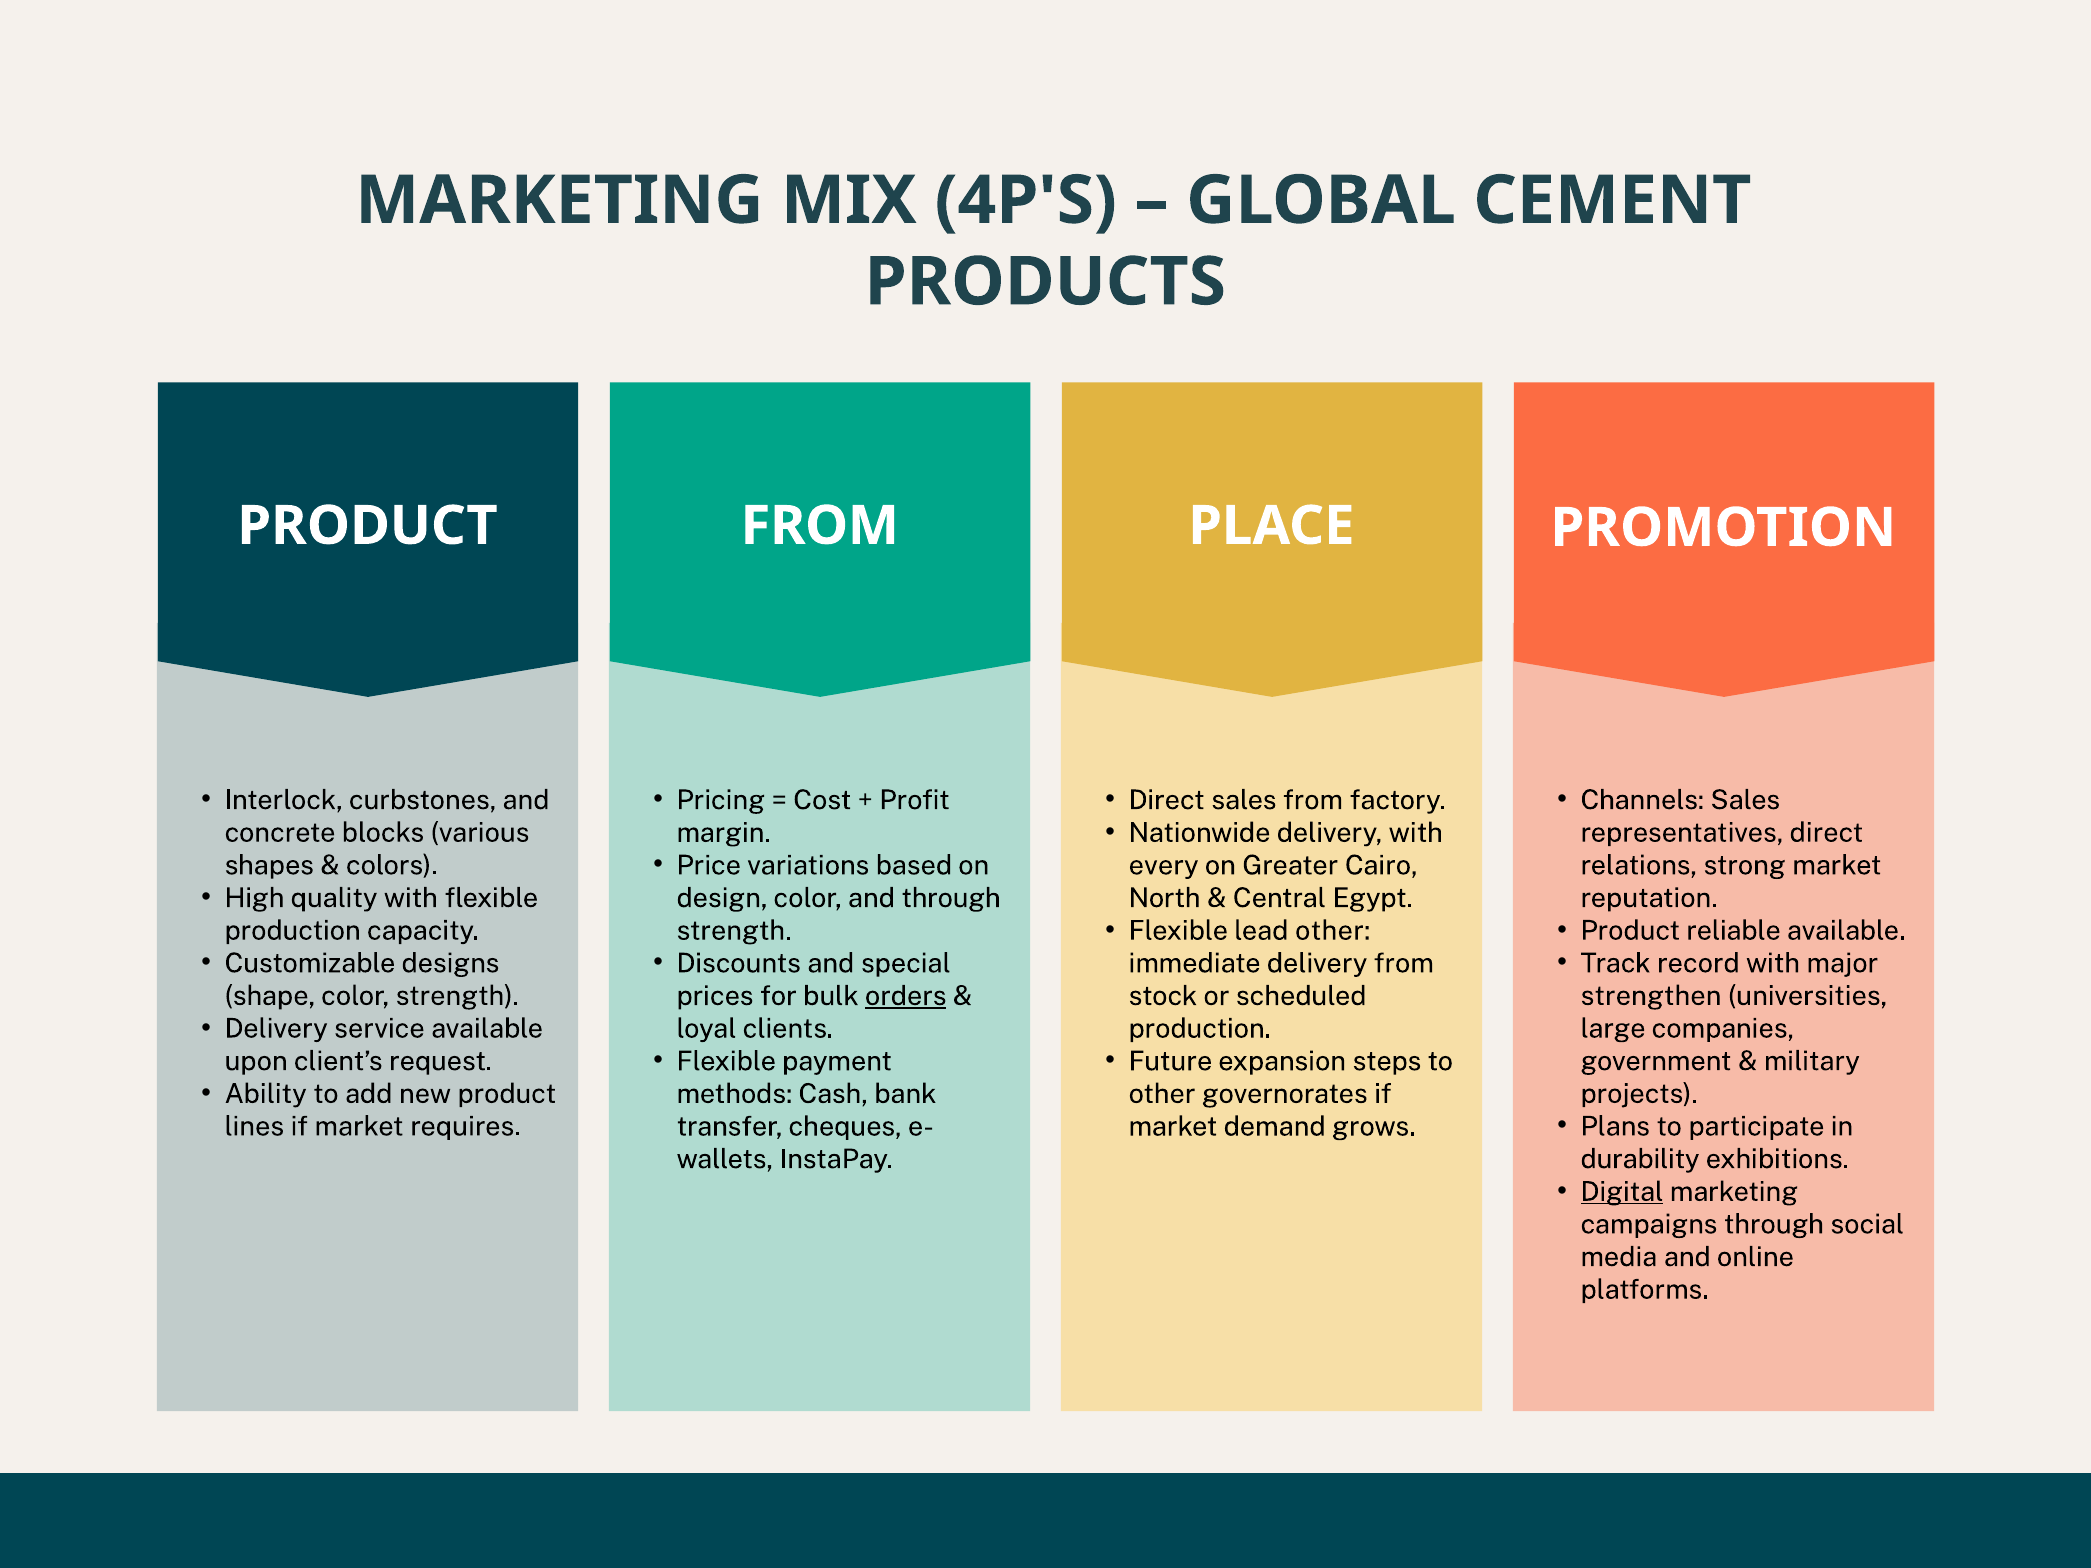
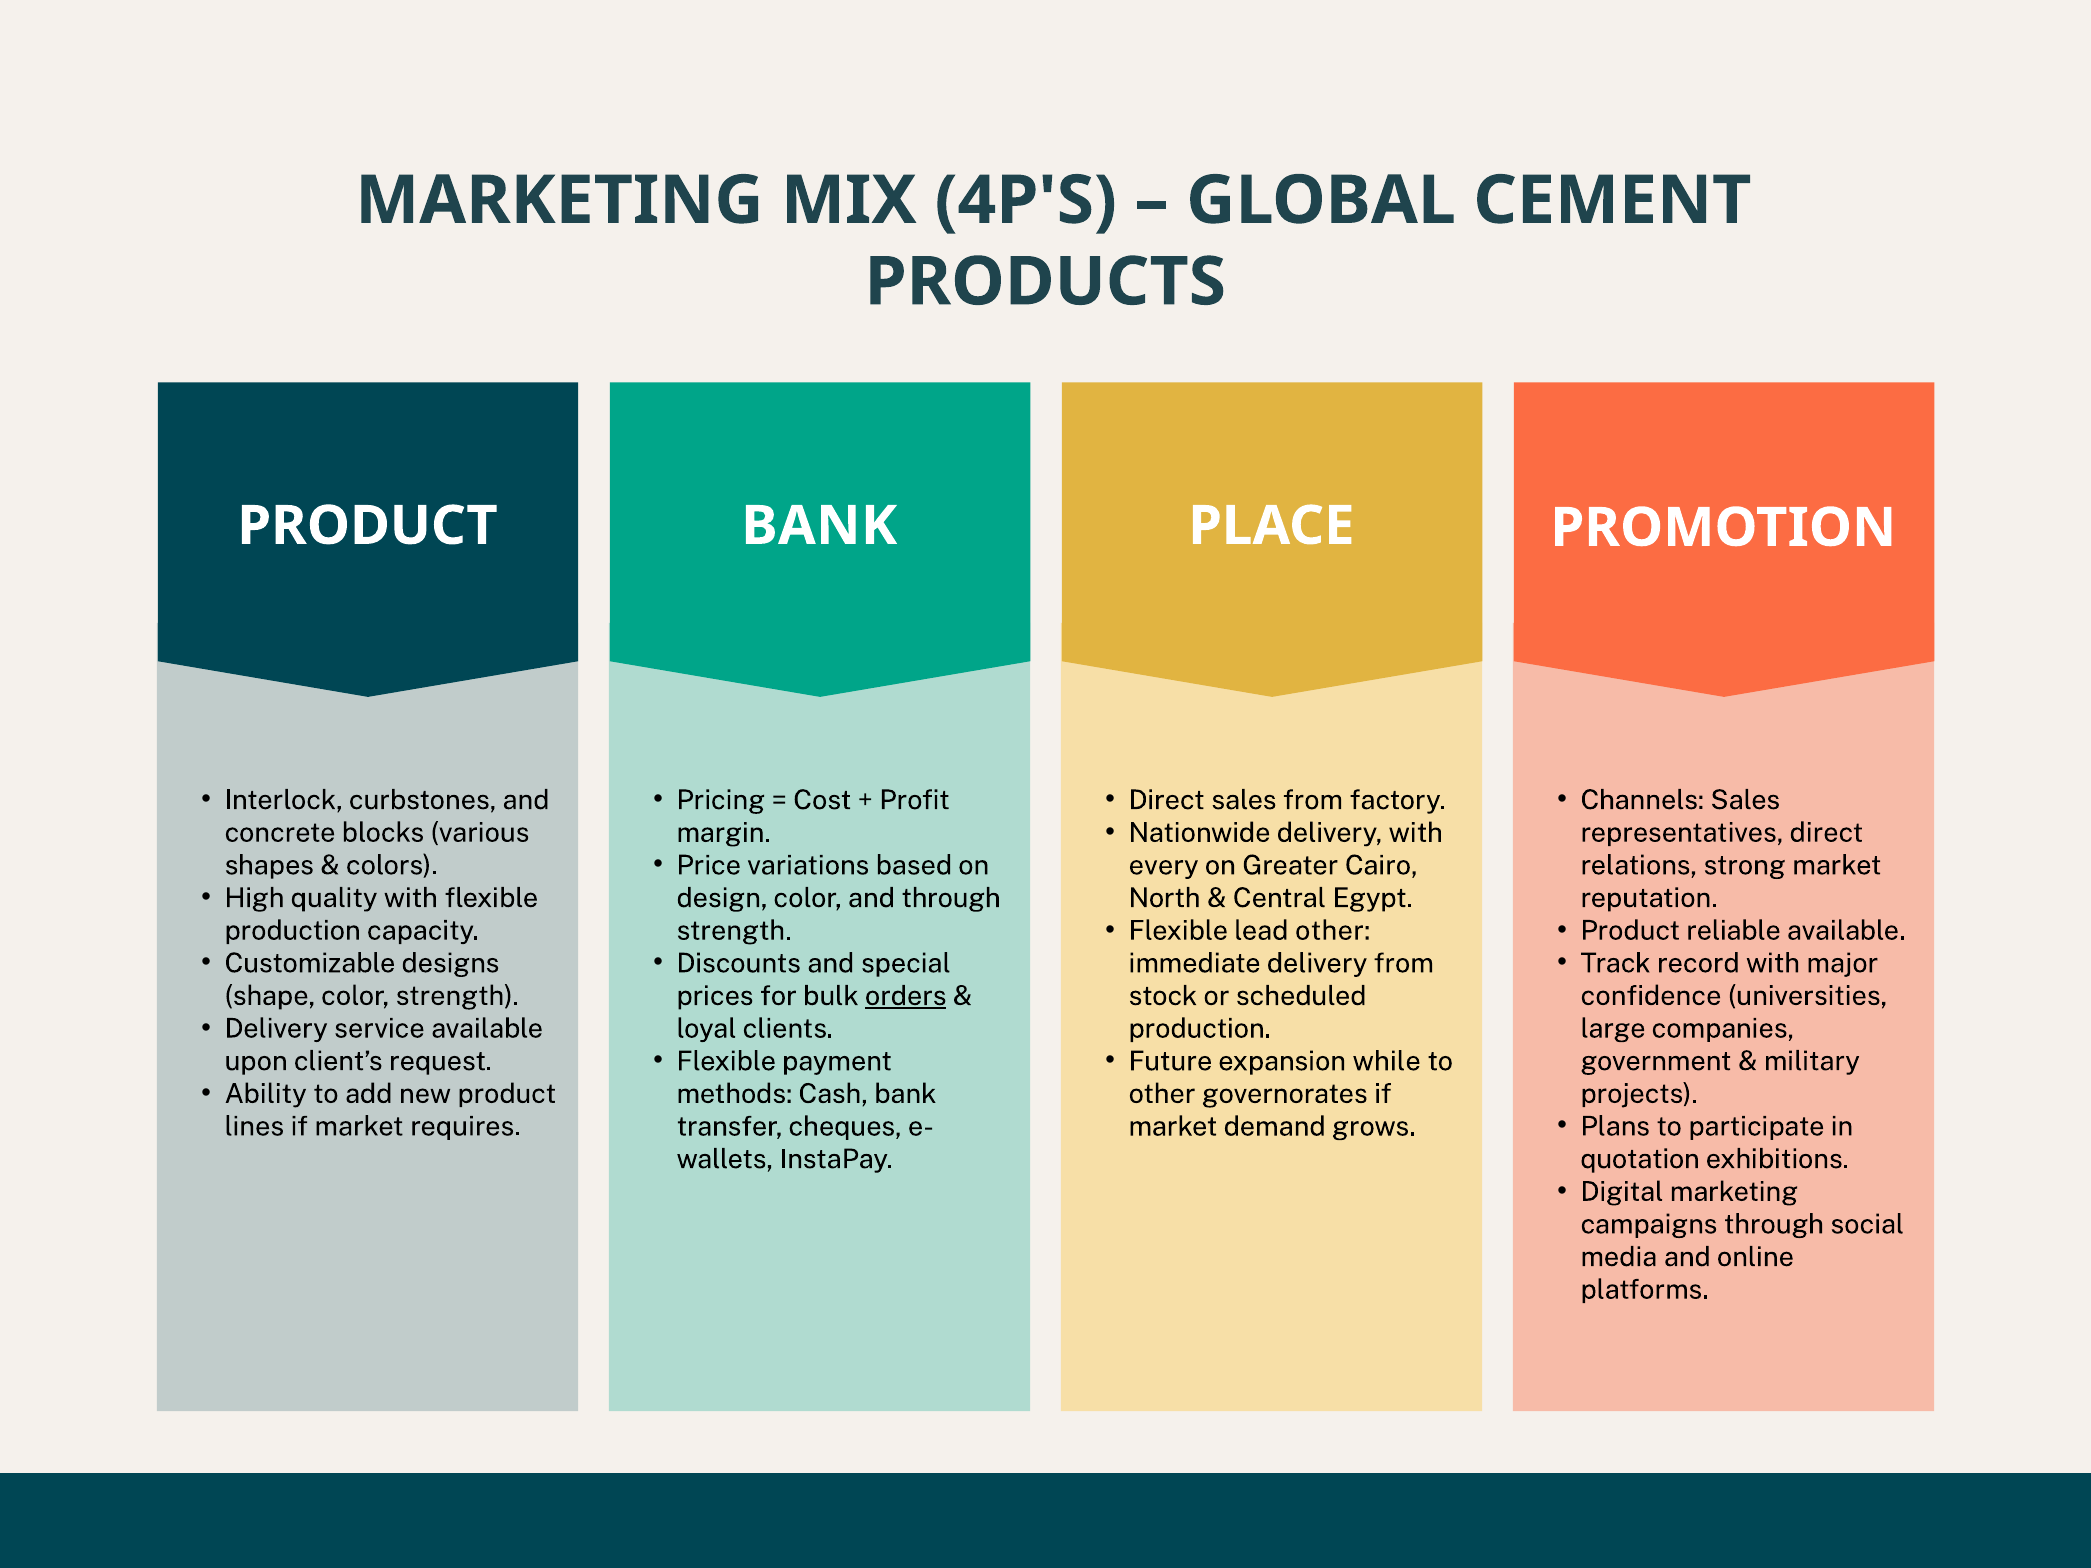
PRODUCT FROM: FROM -> BANK
strengthen: strengthen -> confidence
steps: steps -> while
durability: durability -> quotation
Digital underline: present -> none
